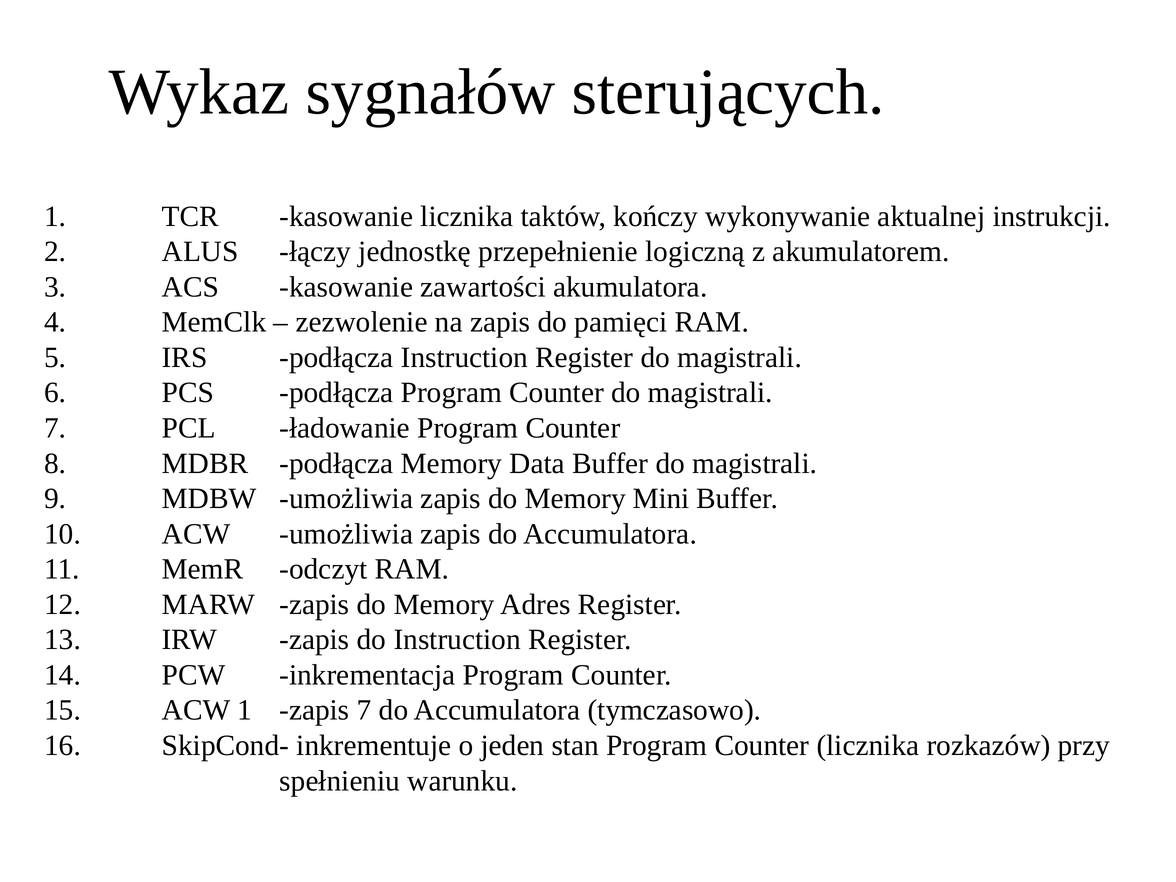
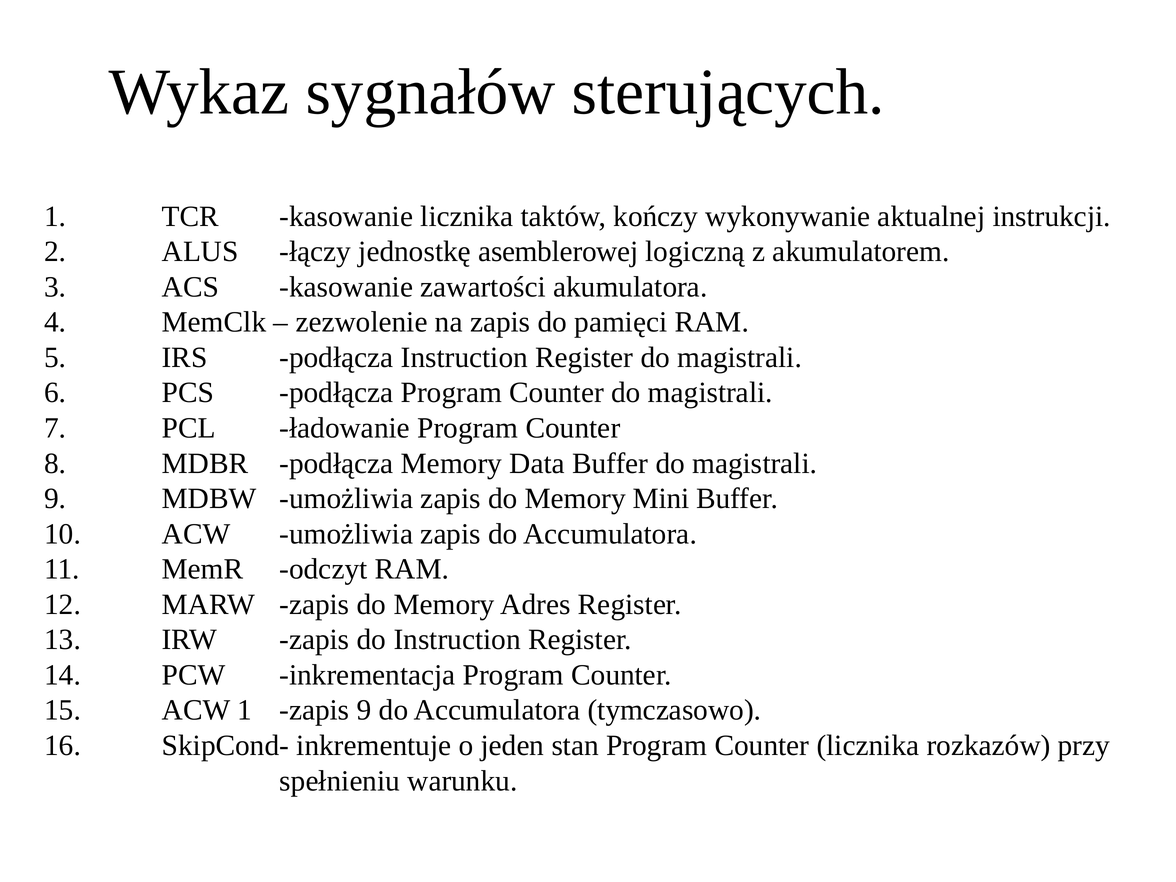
przepełnienie: przepełnienie -> asemblerowej
zapis 7: 7 -> 9
